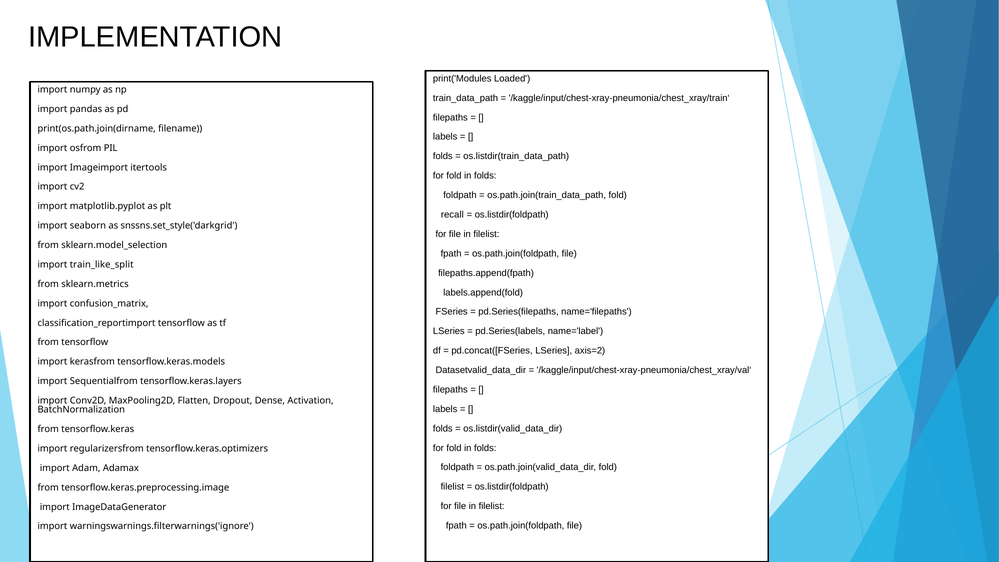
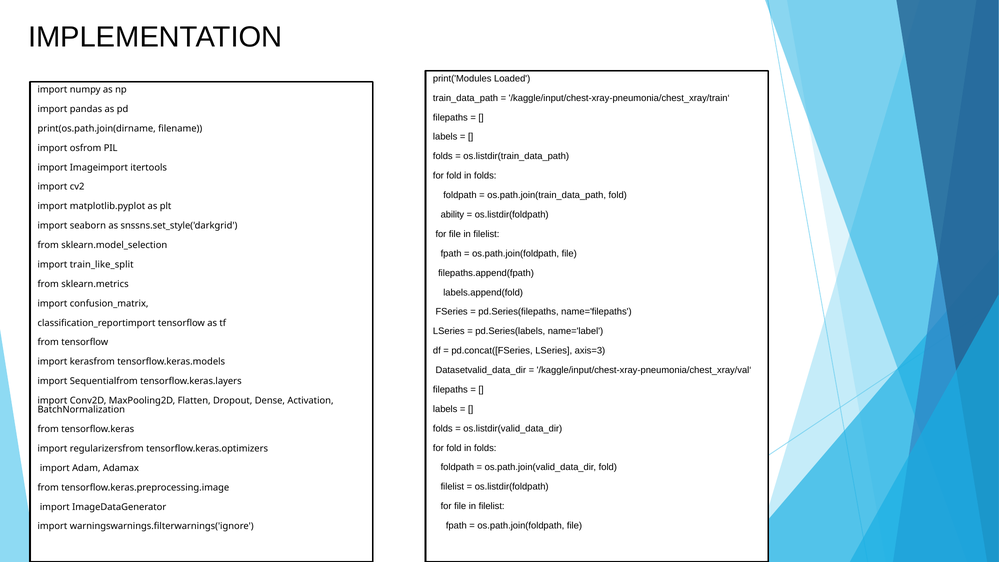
recall: recall -> ability
axis=2: axis=2 -> axis=3
